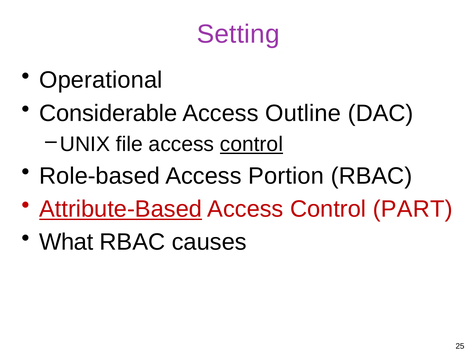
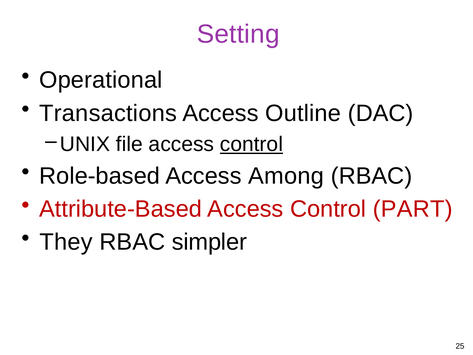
Considerable: Considerable -> Transactions
Portion: Portion -> Among
Attribute-Based underline: present -> none
What: What -> They
causes: causes -> simpler
